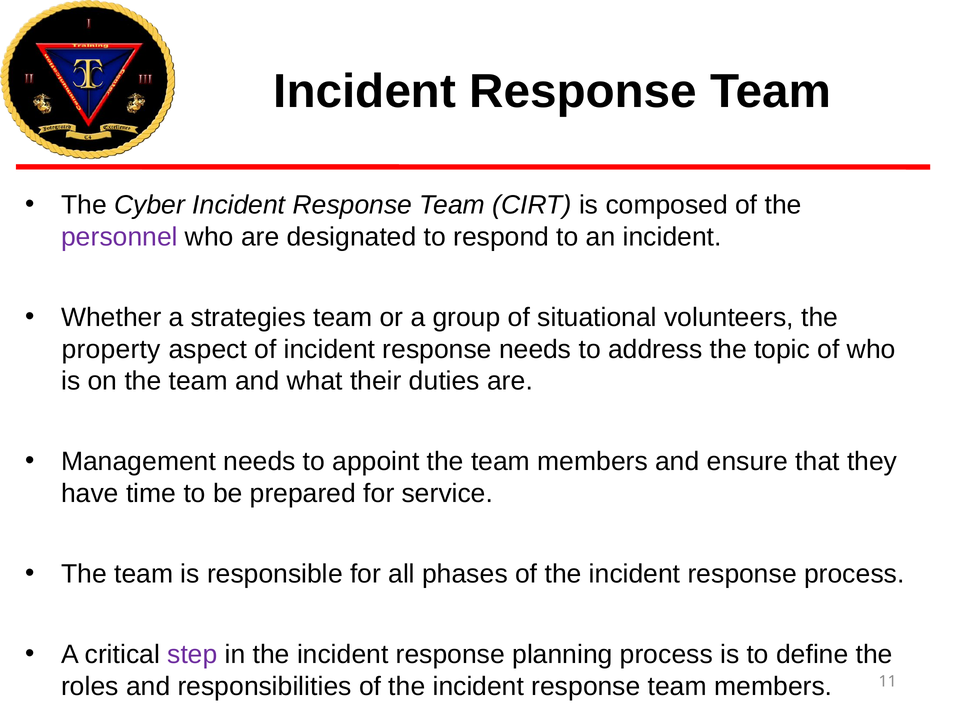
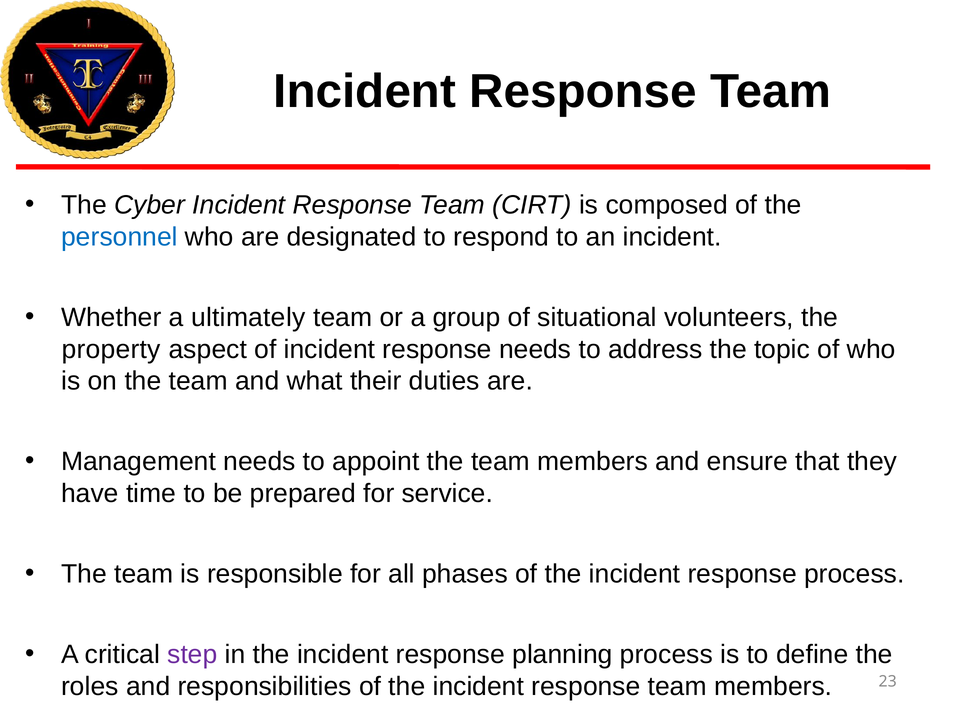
personnel colour: purple -> blue
strategies: strategies -> ultimately
11: 11 -> 23
